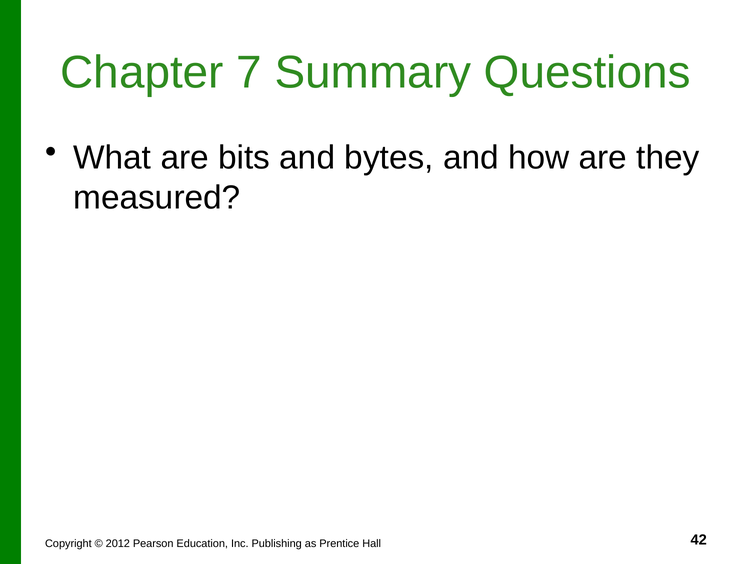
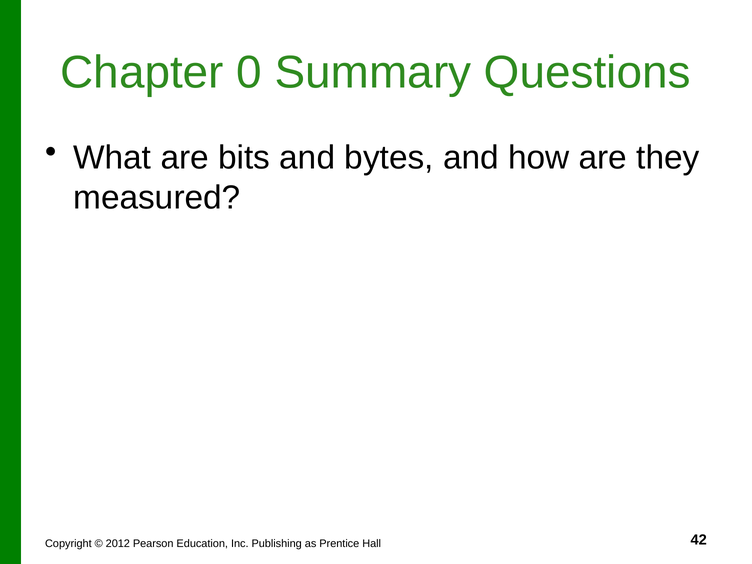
7: 7 -> 0
